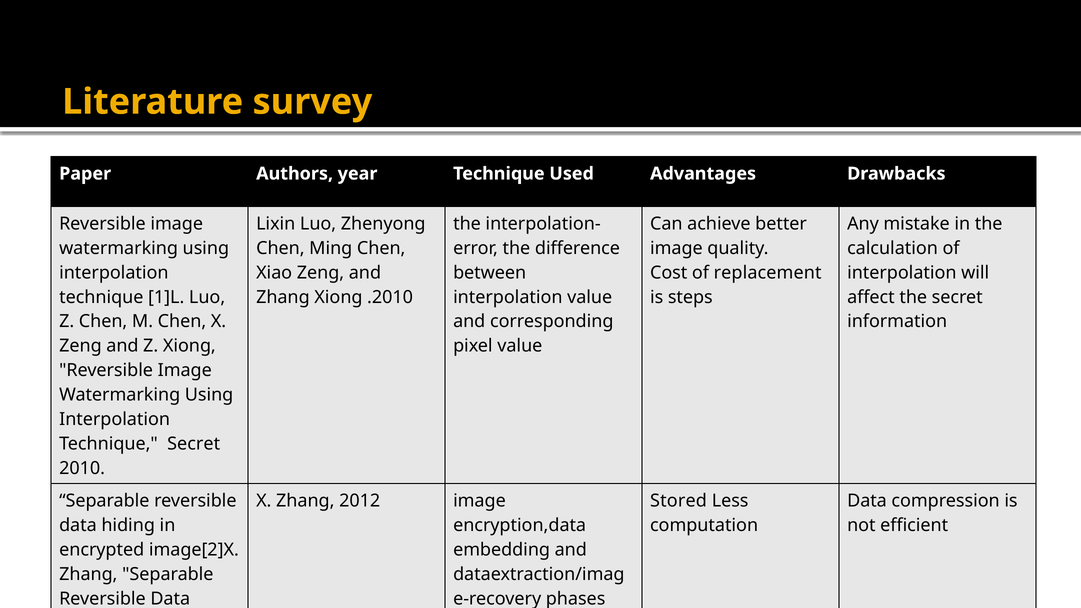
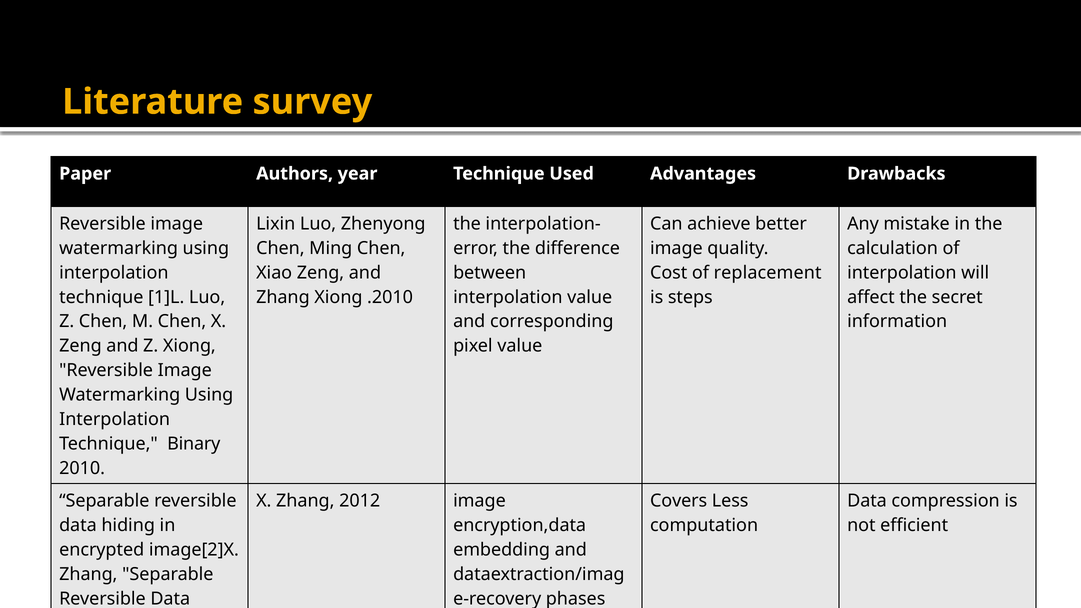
Technique Secret: Secret -> Binary
Stored: Stored -> Covers
